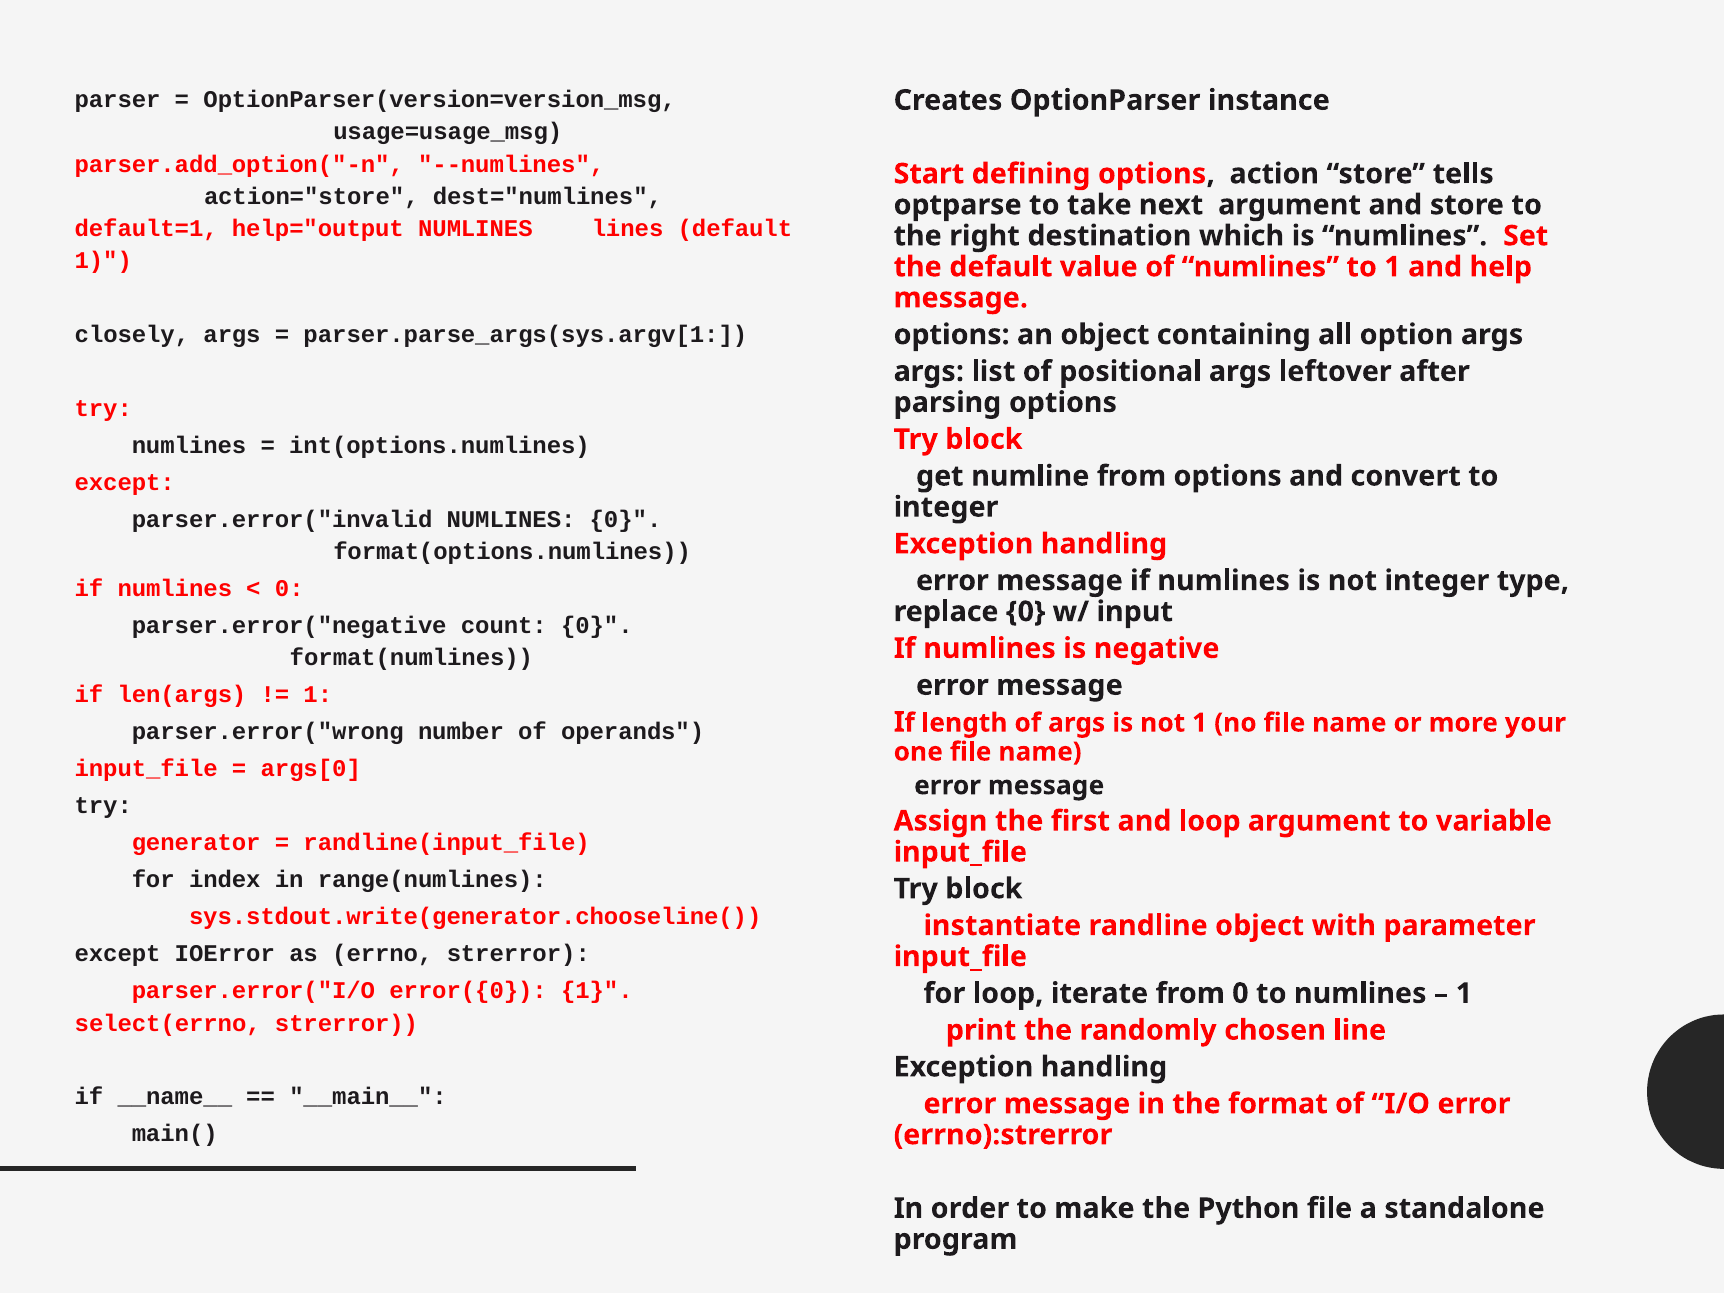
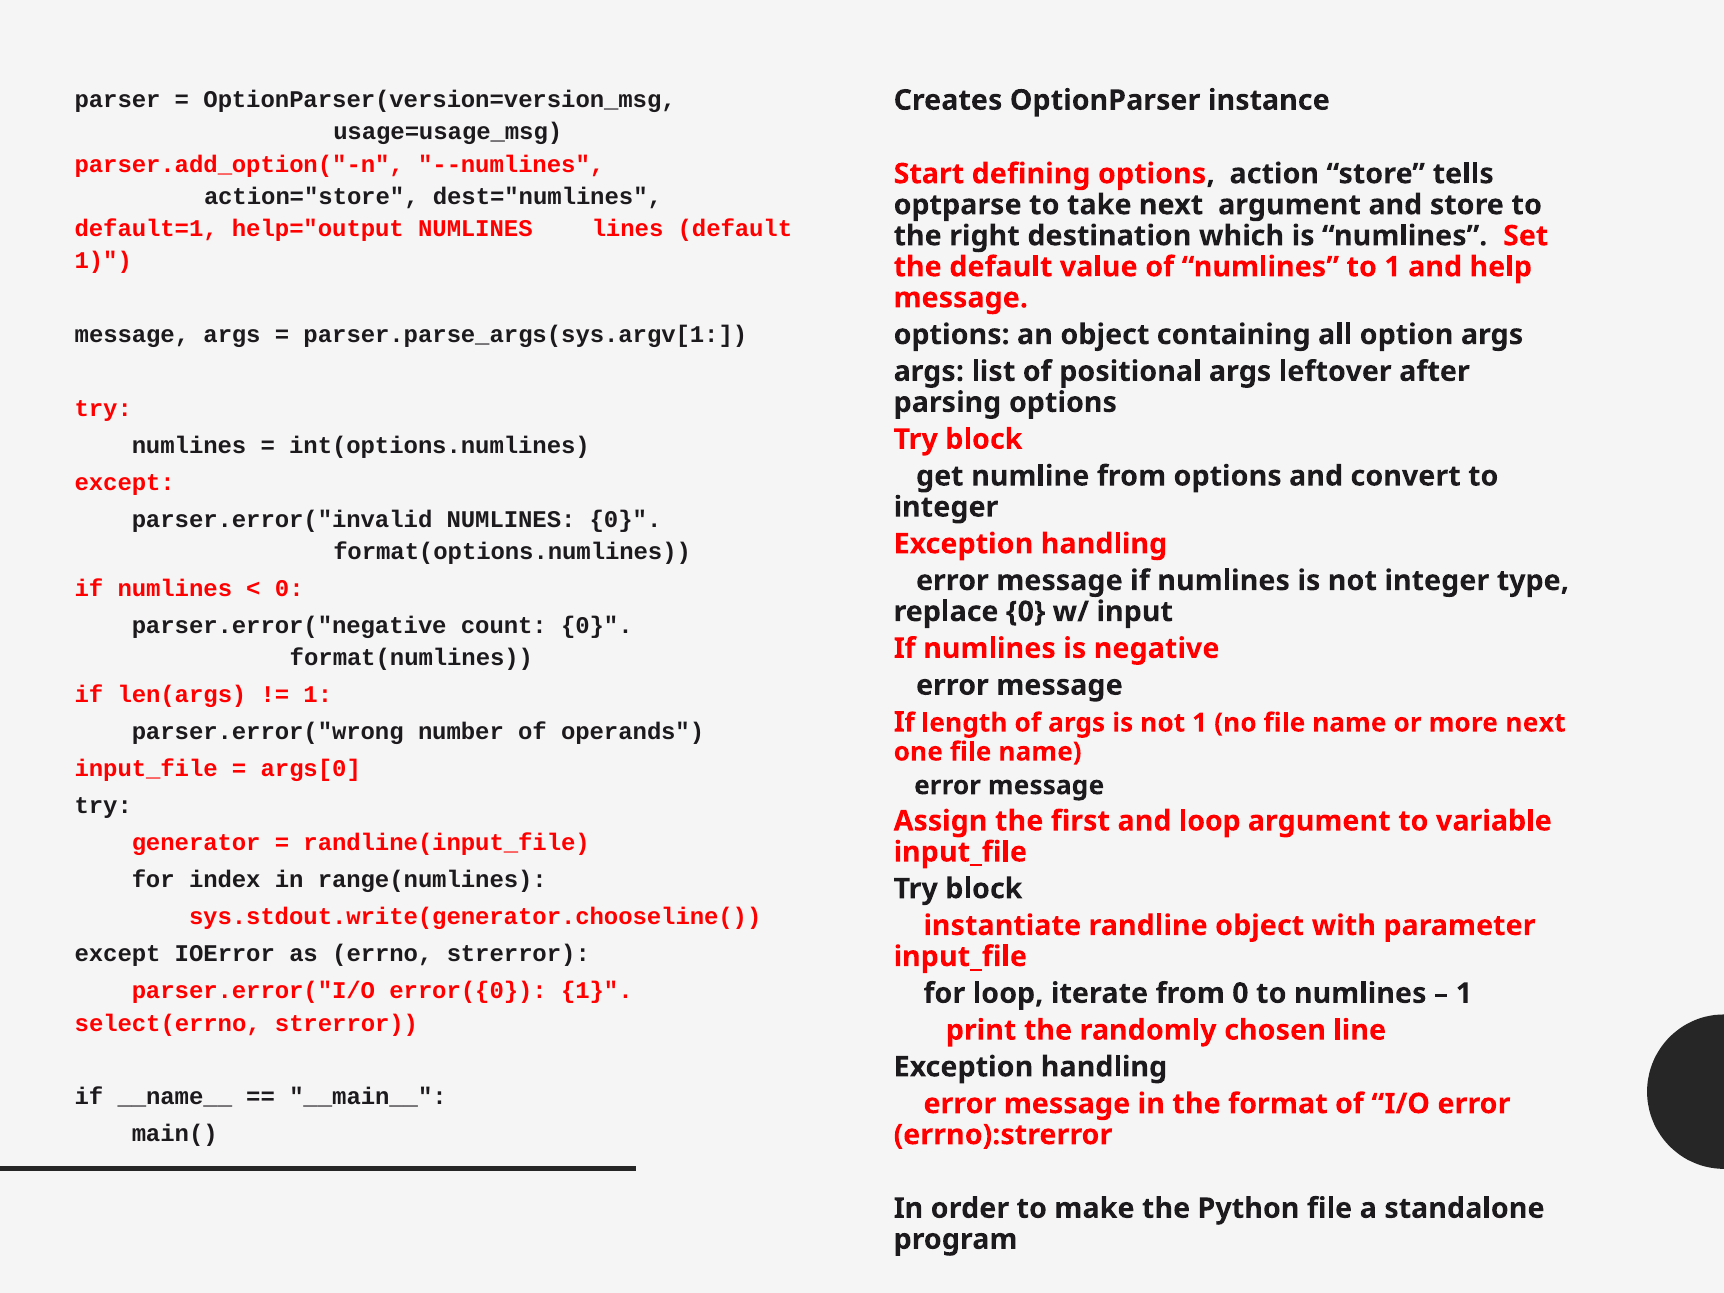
closely at (132, 335): closely -> message
more your: your -> next
